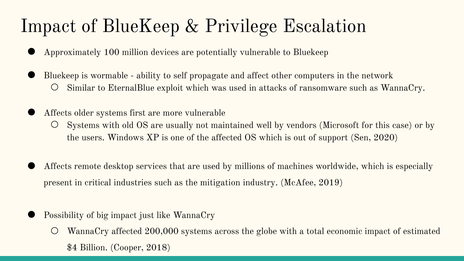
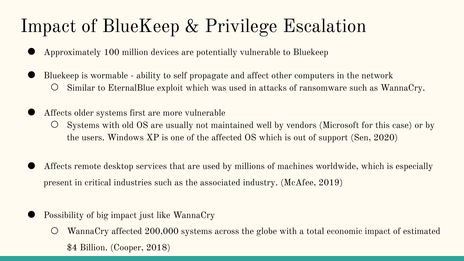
mitigation: mitigation -> associated
